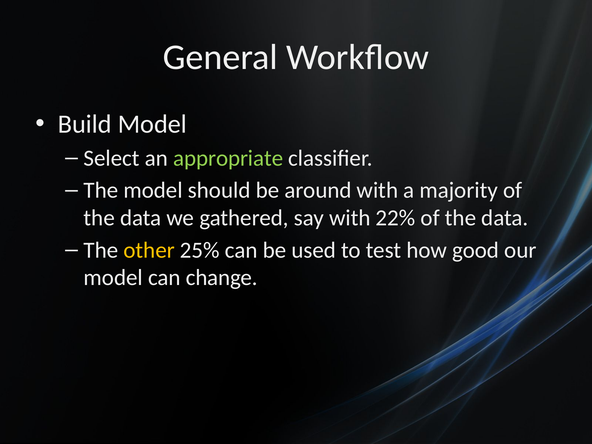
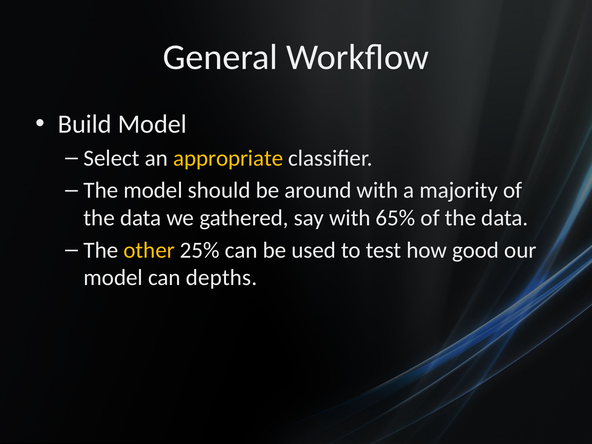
appropriate colour: light green -> yellow
22%: 22% -> 65%
change: change -> depths
